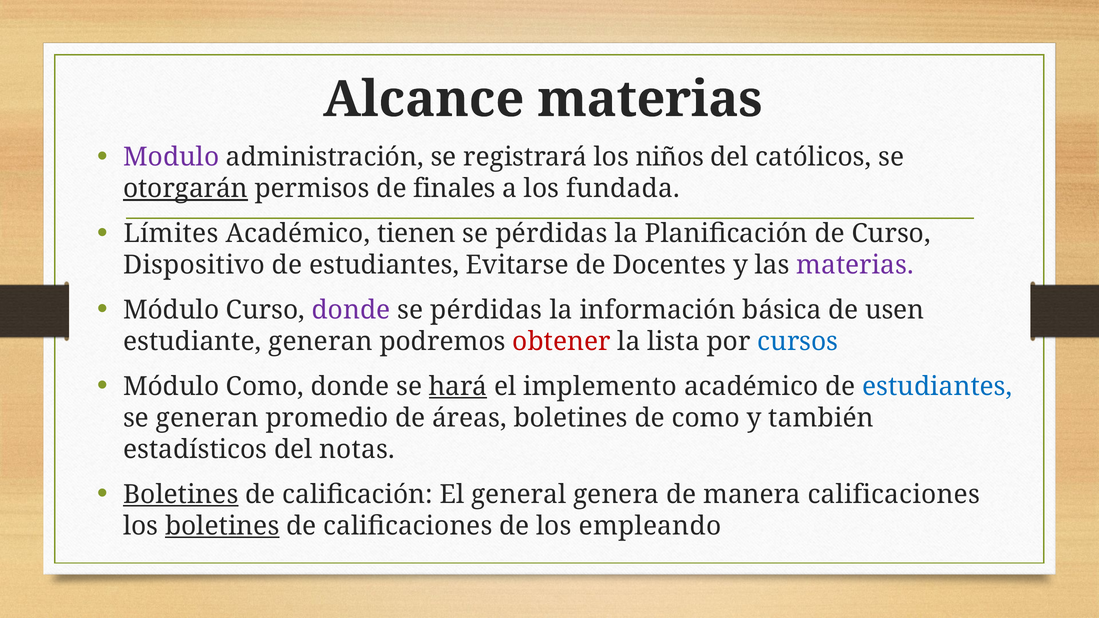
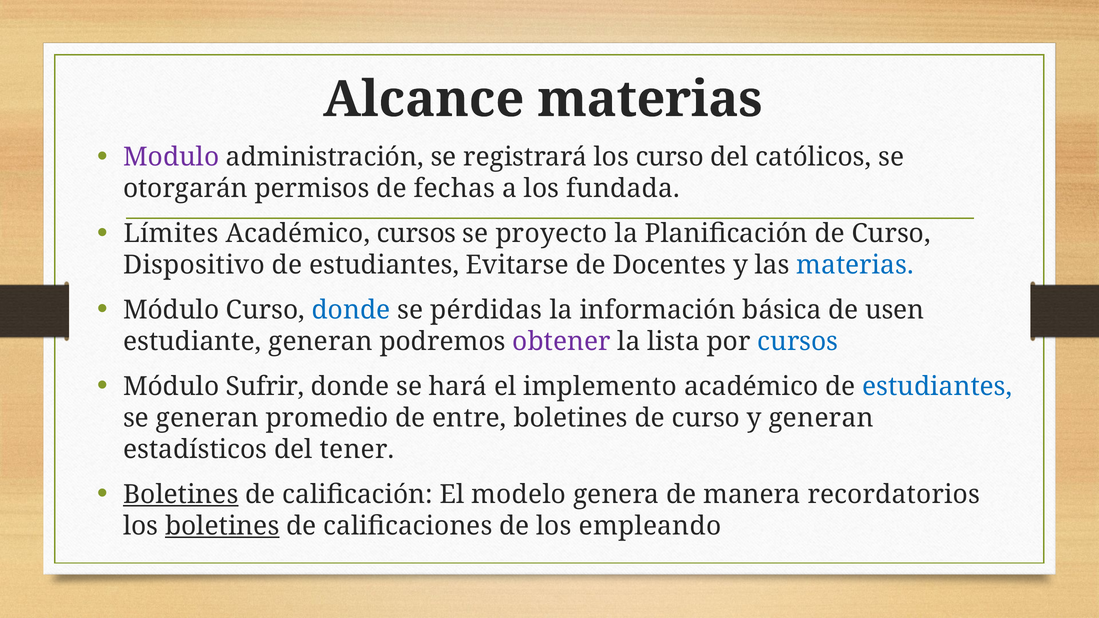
los niños: niños -> curso
otorgarán underline: present -> none
finales: finales -> fechas
Académico tienen: tienen -> cursos
pérdidas at (551, 234): pérdidas -> proyecto
materias at (855, 265) colour: purple -> blue
donde at (351, 310) colour: purple -> blue
obtener colour: red -> purple
Módulo Como: Como -> Sufrir
hará underline: present -> none
áreas: áreas -> entre
boletines de como: como -> curso
y también: también -> generan
notas: notas -> tener
general: general -> modelo
manera calificaciones: calificaciones -> recordatorios
